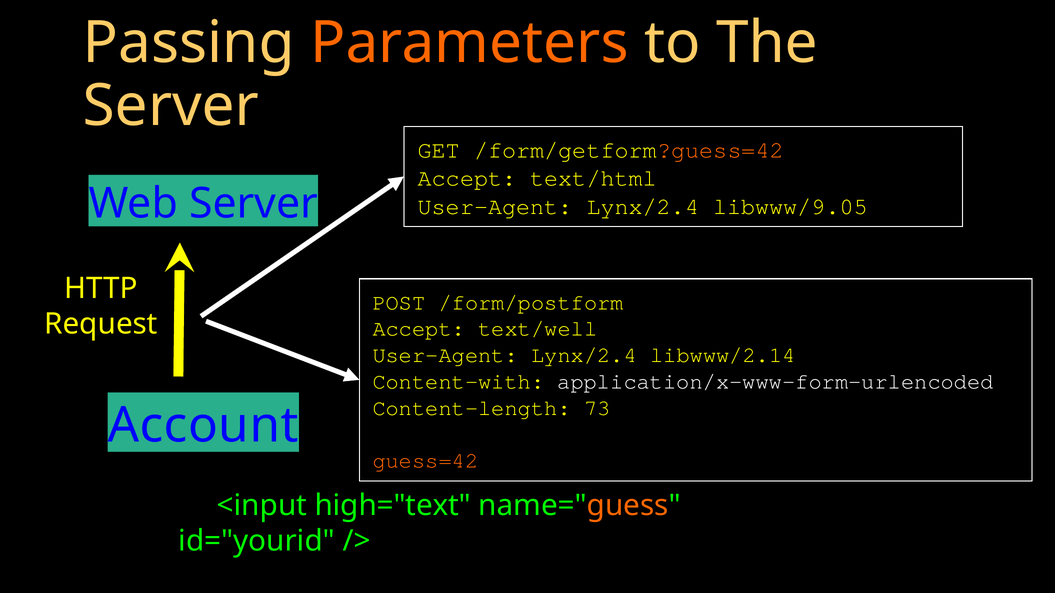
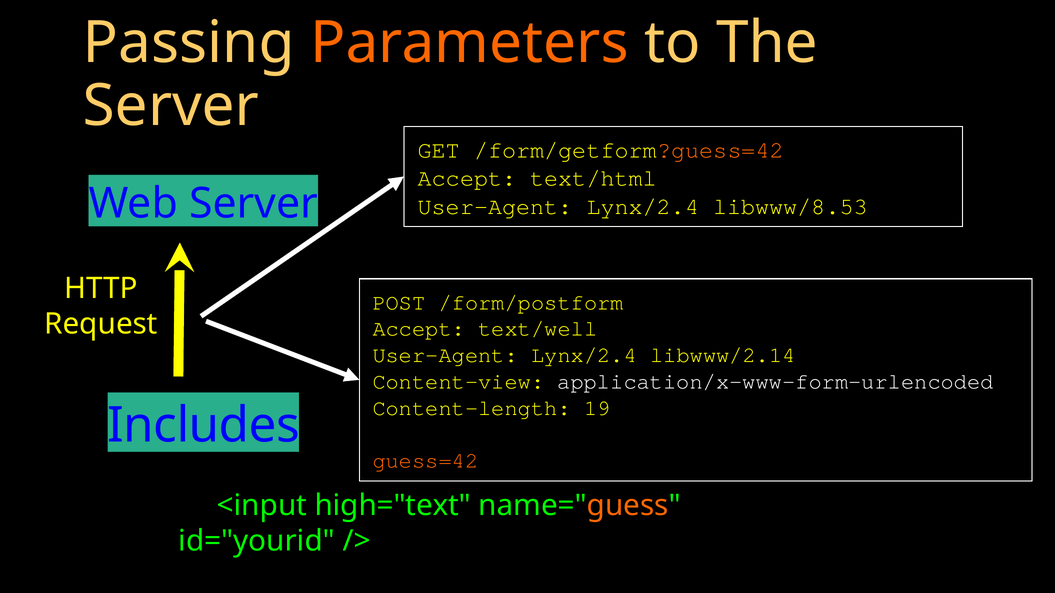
libwww/9.05: libwww/9.05 -> libwww/8.53
Content-with: Content-with -> Content-view
73: 73 -> 19
Account: Account -> Includes
